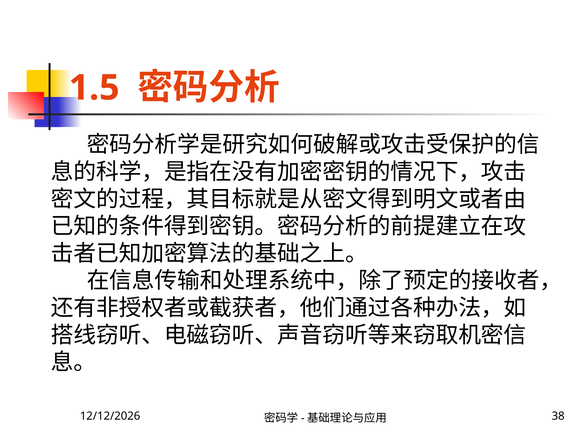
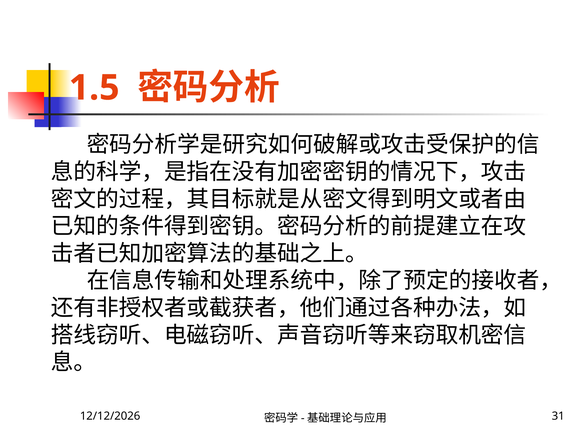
38: 38 -> 31
